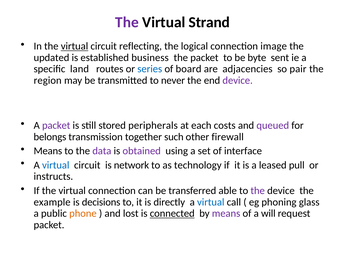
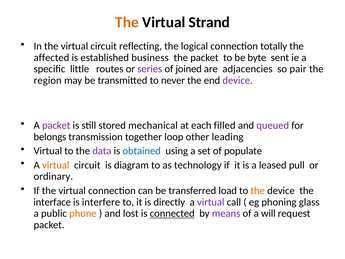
The at (127, 22) colour: purple -> orange
virtual at (74, 46) underline: present -> none
image: image -> totally
updated: updated -> affected
land: land -> little
series colour: blue -> purple
board: board -> joined
peripherals: peripherals -> mechanical
costs: costs -> filled
such: such -> loop
firewall: firewall -> leading
Means at (48, 151): Means -> Virtual
obtained colour: purple -> blue
interface: interface -> populate
virtual at (56, 165) colour: blue -> orange
network: network -> diagram
instructs: instructs -> ordinary
able: able -> load
the at (258, 190) colour: purple -> orange
example: example -> interface
decisions: decisions -> interfere
virtual at (211, 202) colour: blue -> purple
